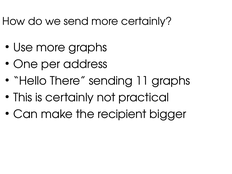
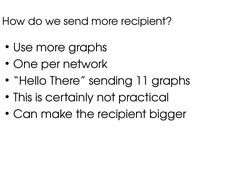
more certainly: certainly -> recipient
address: address -> network
